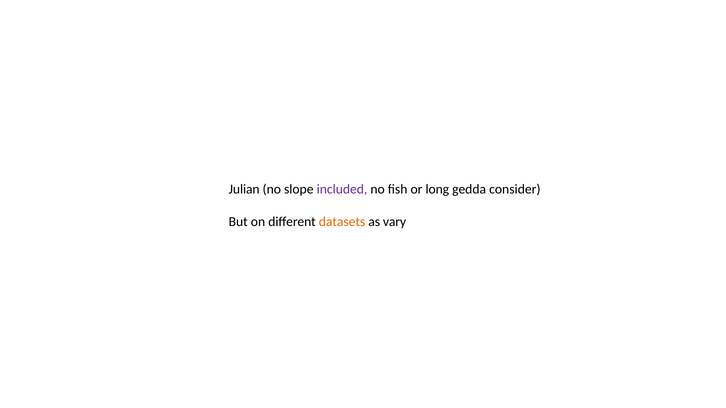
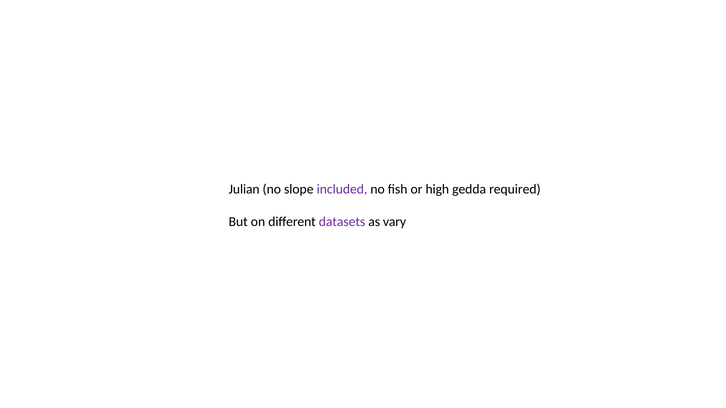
long: long -> high
consider: consider -> required
datasets colour: orange -> purple
